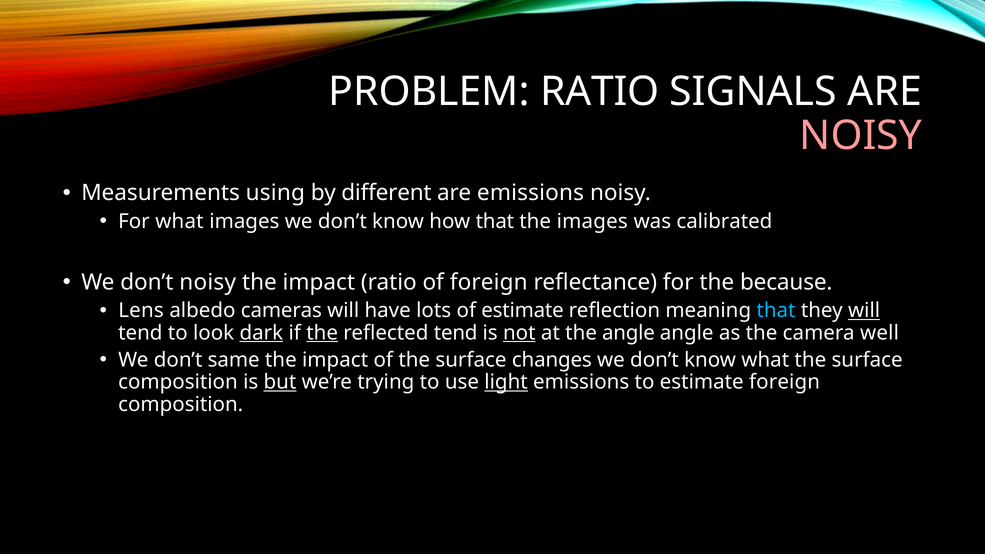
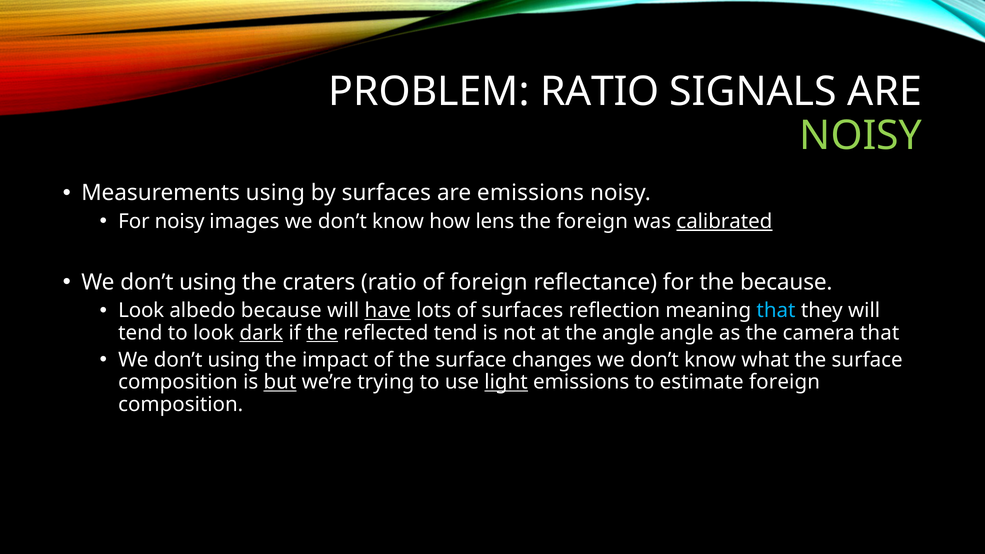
NOISY at (861, 136) colour: pink -> light green
by different: different -> surfaces
For what: what -> noisy
how that: that -> lens
the images: images -> foreign
calibrated underline: none -> present
noisy at (208, 282): noisy -> using
impact at (319, 282): impact -> craters
Lens at (141, 311): Lens -> Look
albedo cameras: cameras -> because
have underline: none -> present
of estimate: estimate -> surfaces
will at (864, 311) underline: present -> none
not underline: present -> none
camera well: well -> that
same at (234, 360): same -> using
